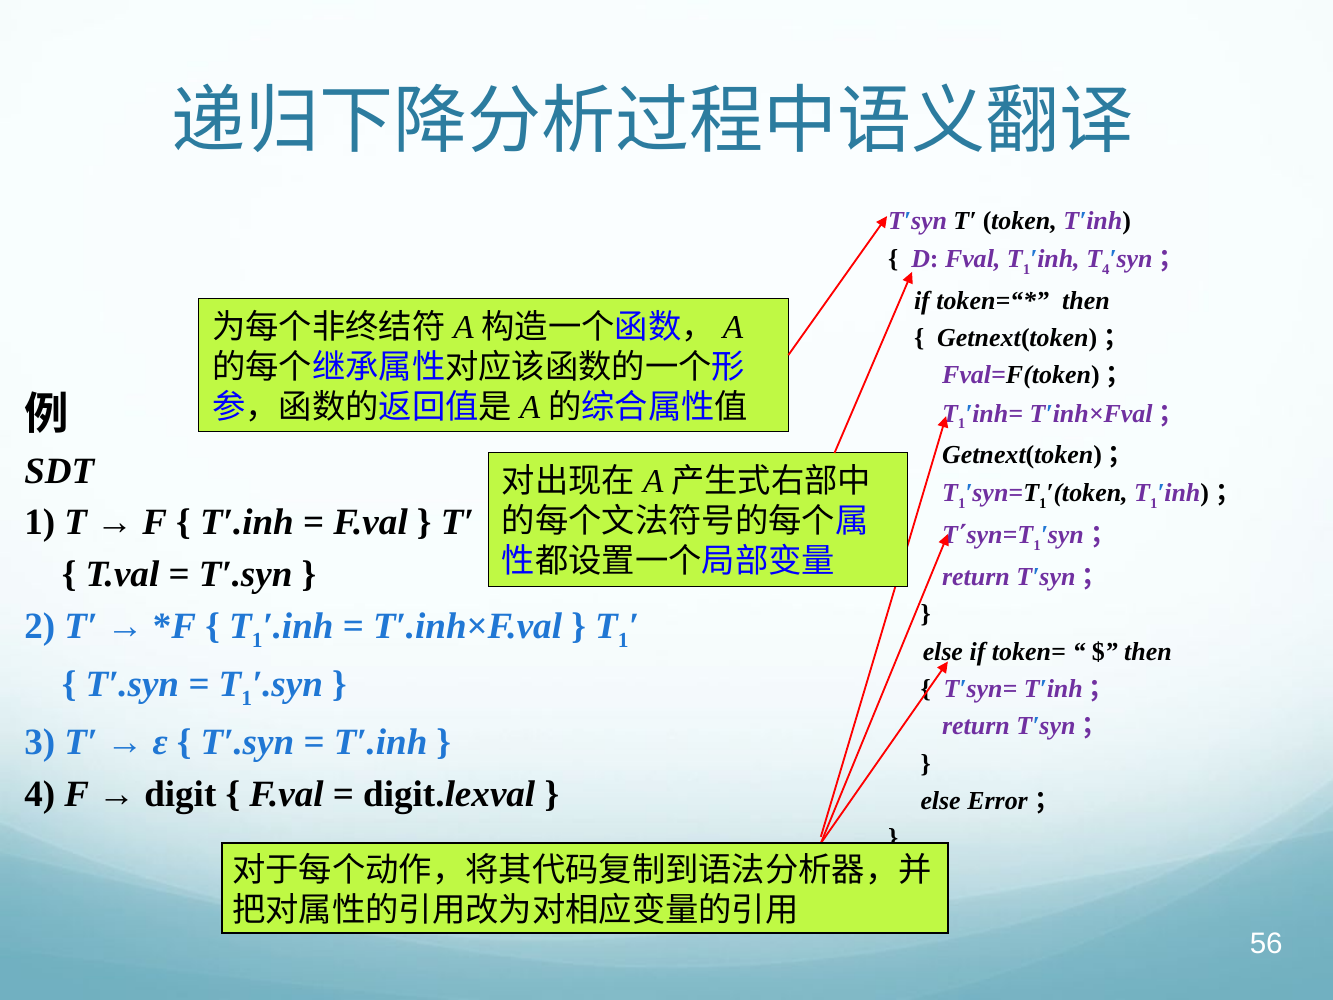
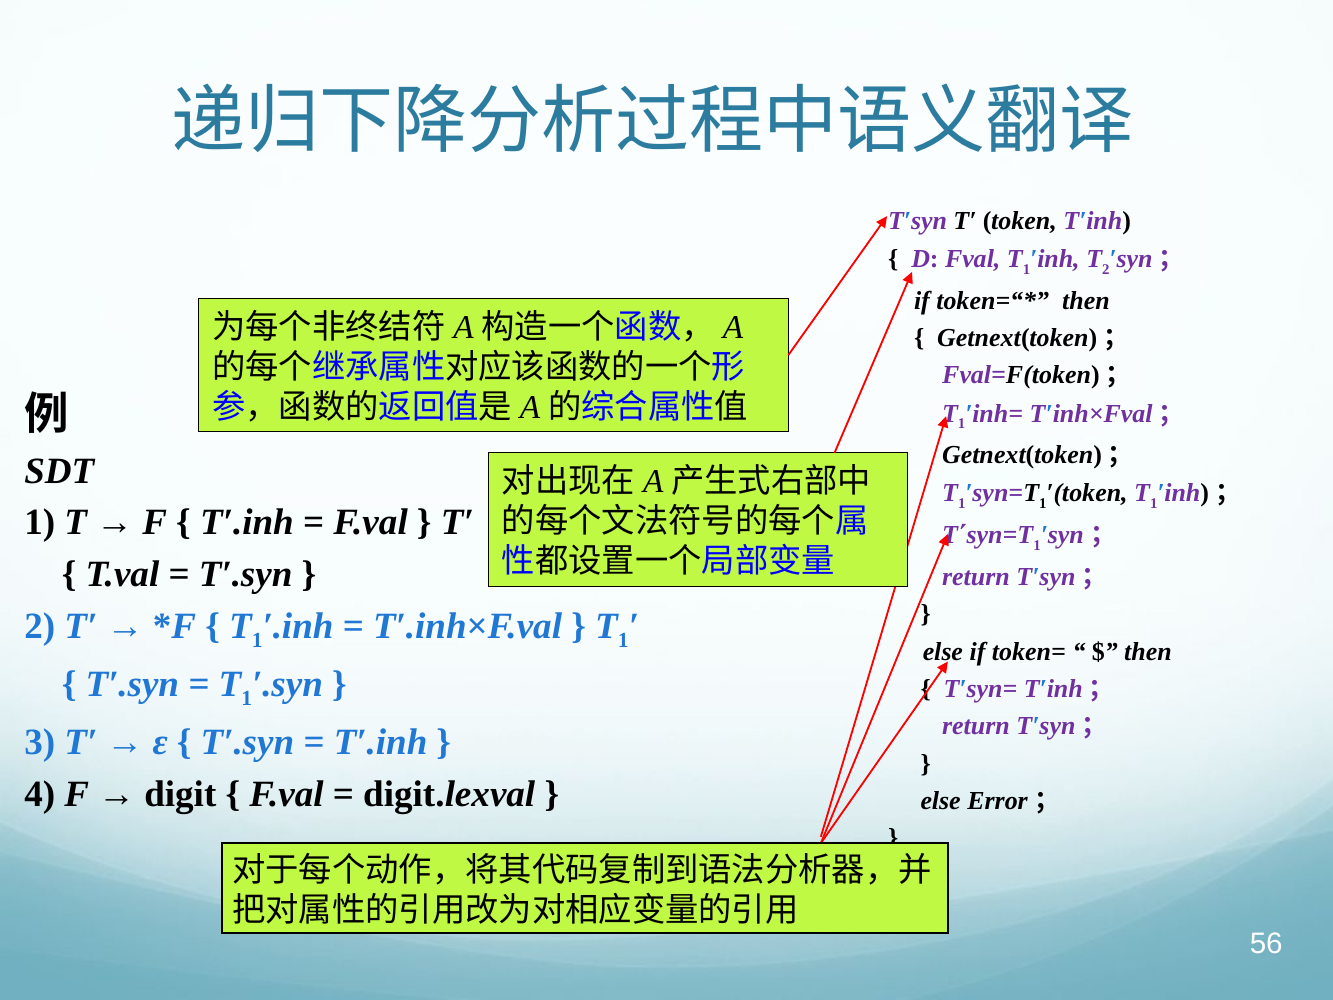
T 4: 4 -> 2
